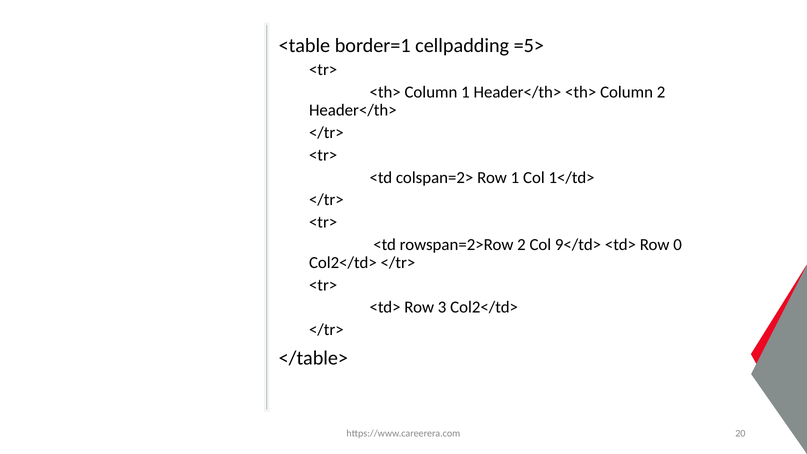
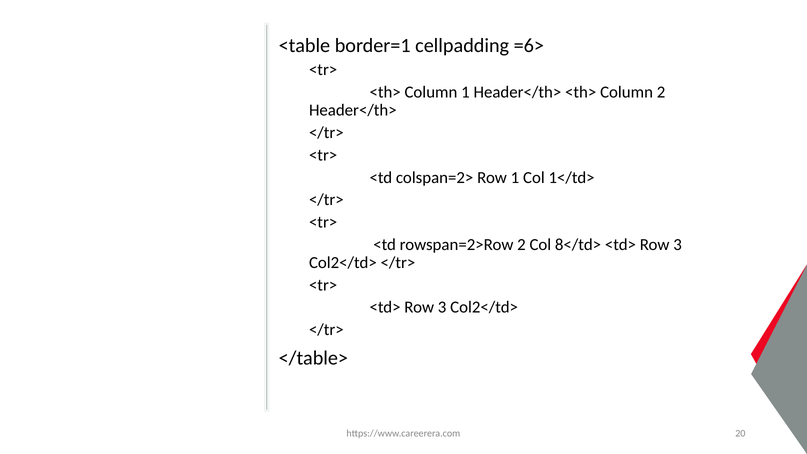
=5>: =5> -> =6>
9</td>: 9</td> -> 8</td>
0 at (678, 245): 0 -> 3
